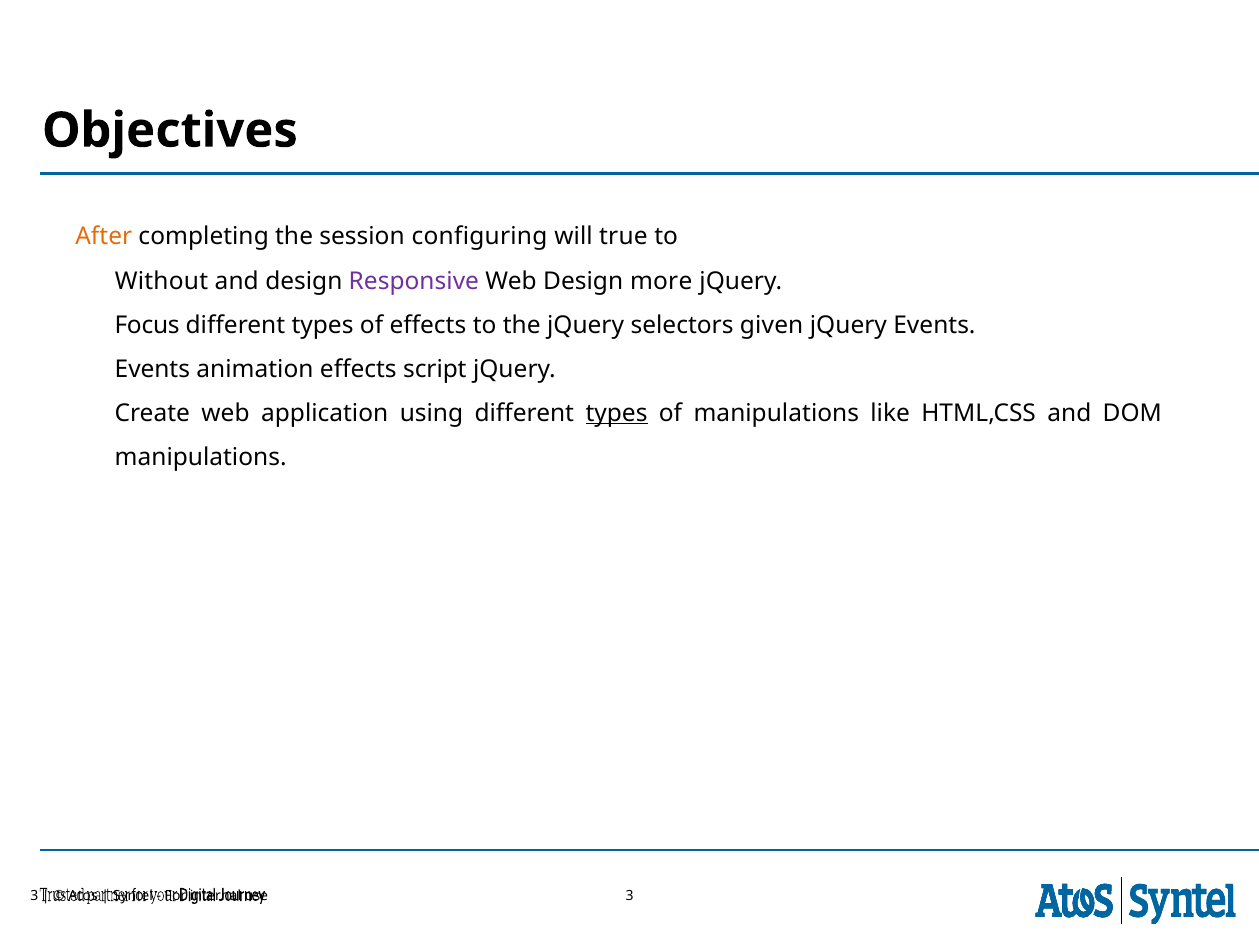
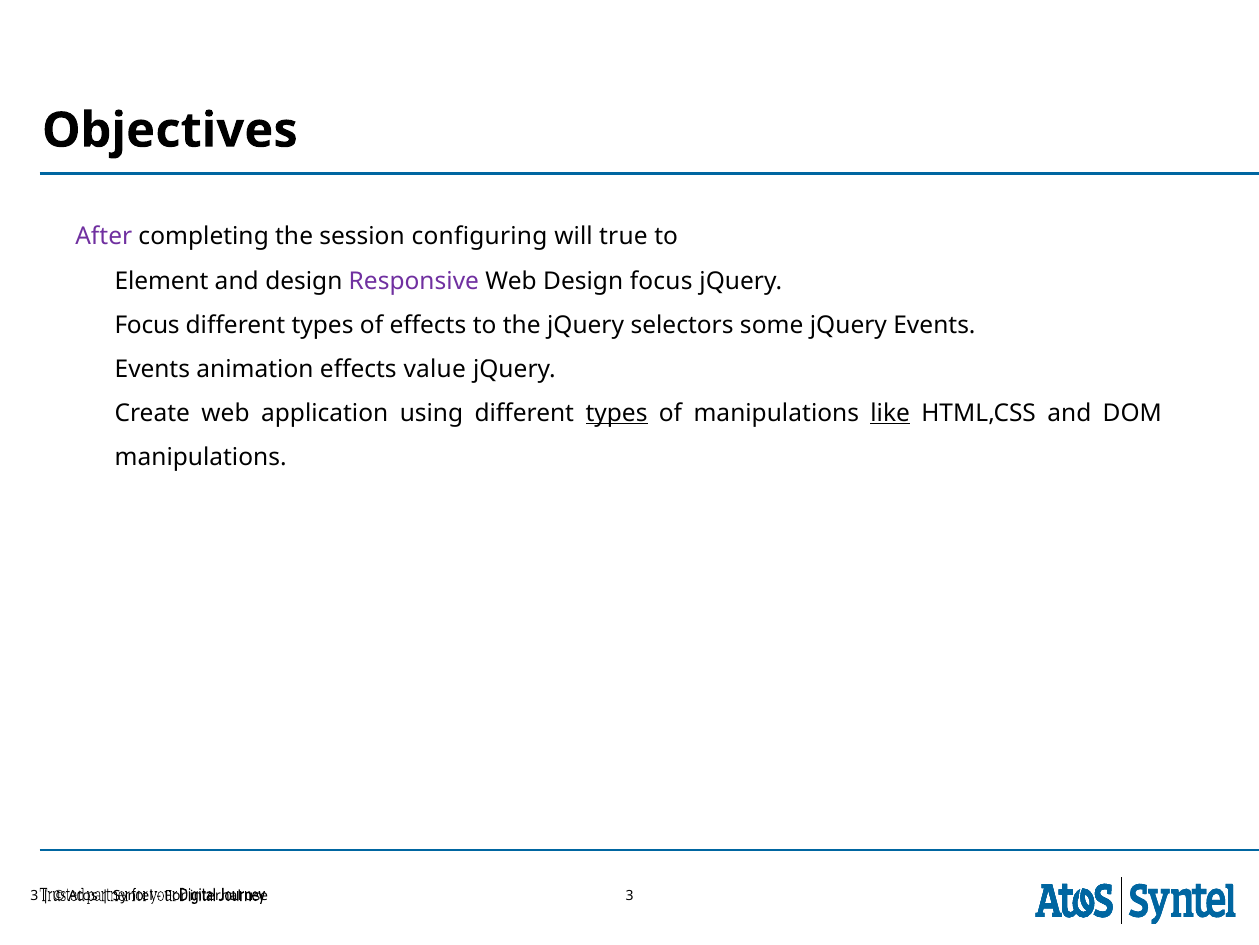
After colour: orange -> purple
Without: Without -> Element
Design more: more -> focus
given: given -> some
script: script -> value
like underline: none -> present
